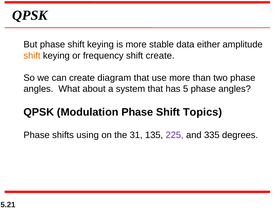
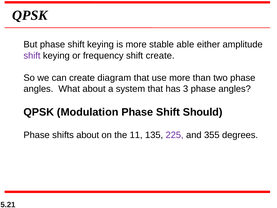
data: data -> able
shift at (32, 56) colour: orange -> purple
5: 5 -> 3
Topics: Topics -> Should
shifts using: using -> about
31: 31 -> 11
335: 335 -> 355
